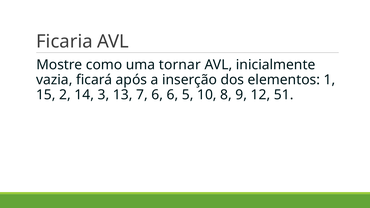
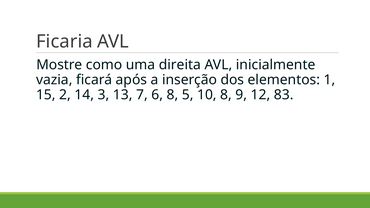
tornar: tornar -> direita
6 6: 6 -> 8
51: 51 -> 83
